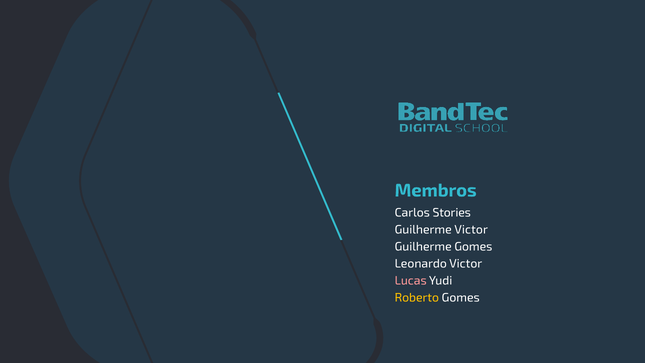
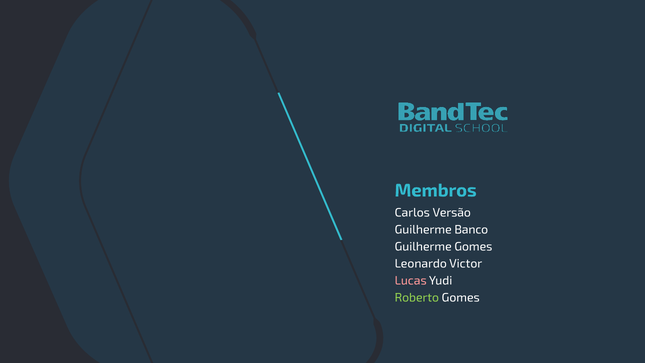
Stories: Stories -> Versão
Guilherme Victor: Victor -> Banco
Roberto colour: yellow -> light green
